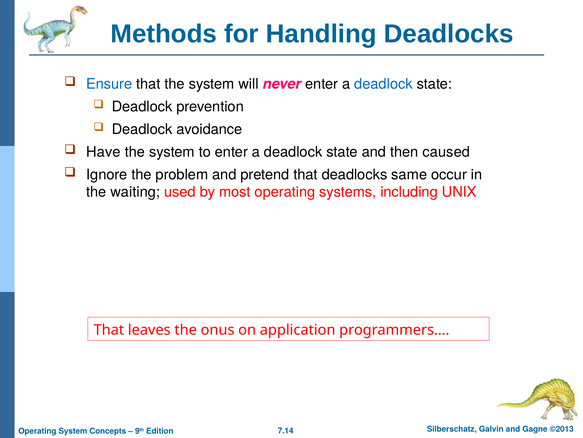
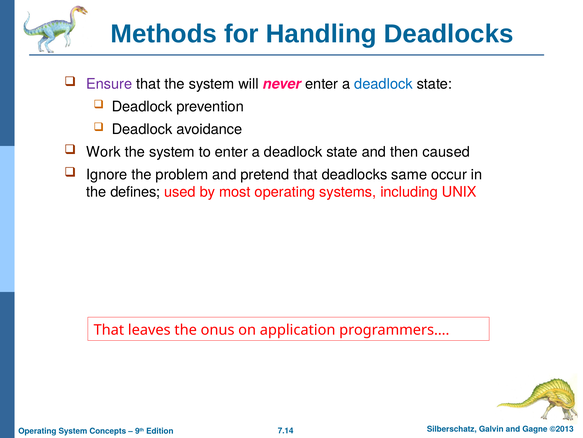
Ensure colour: blue -> purple
Have: Have -> Work
waiting: waiting -> defines
